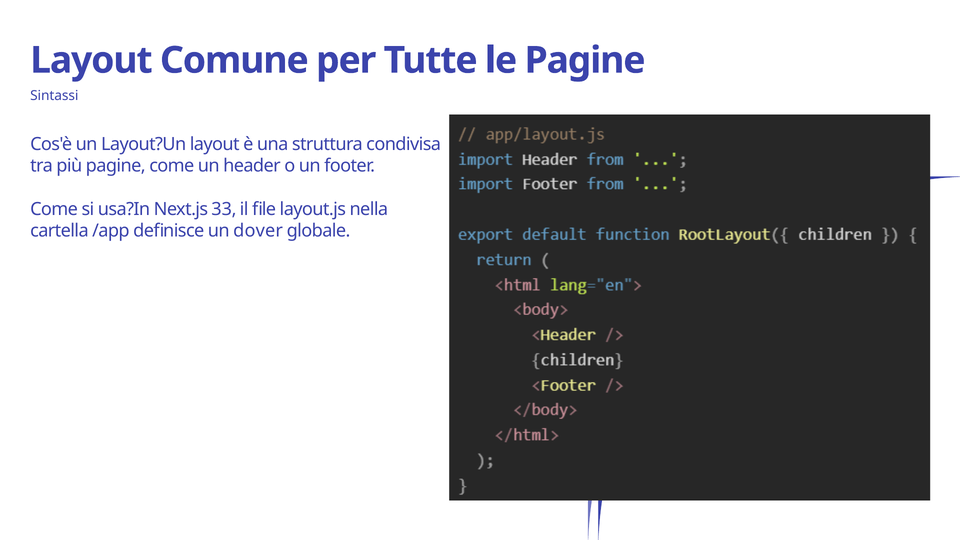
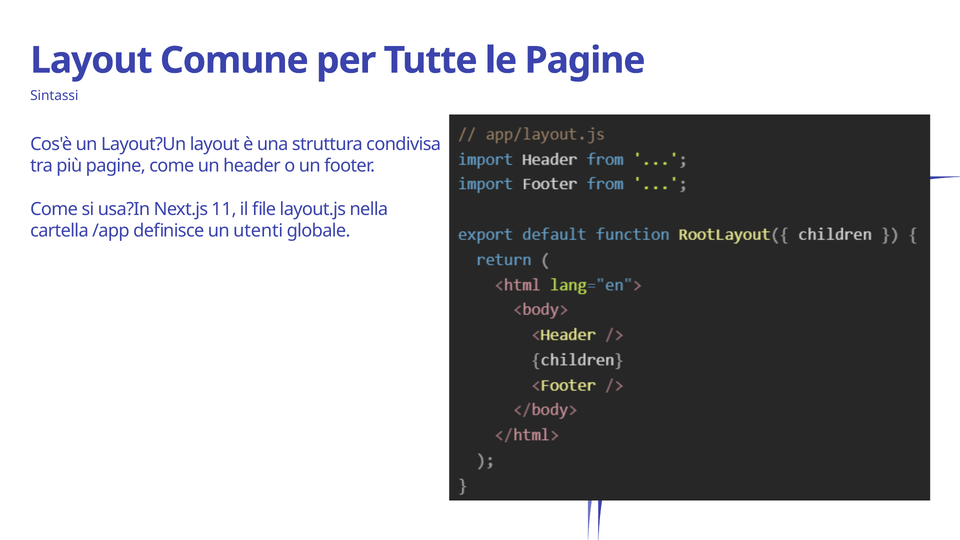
33: 33 -> 11
dover: dover -> utenti
